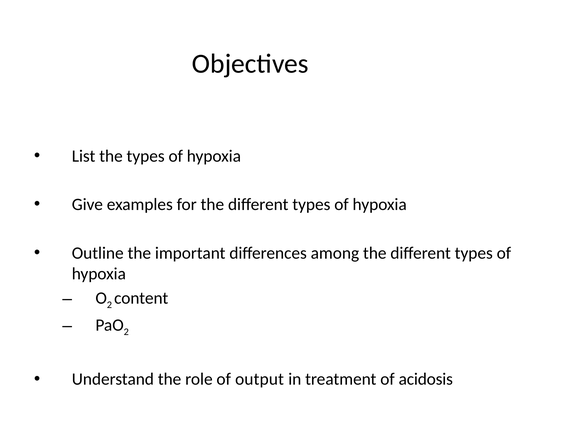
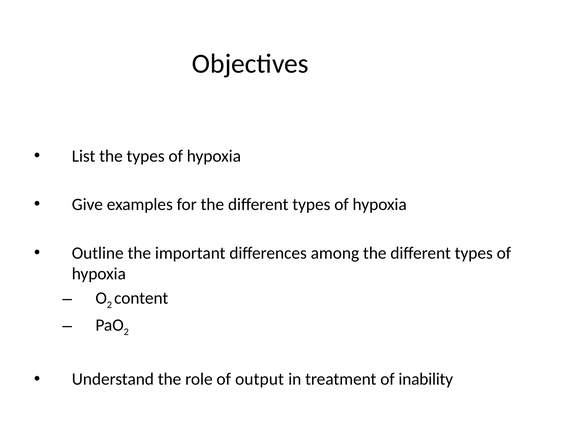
acidosis: acidosis -> inability
